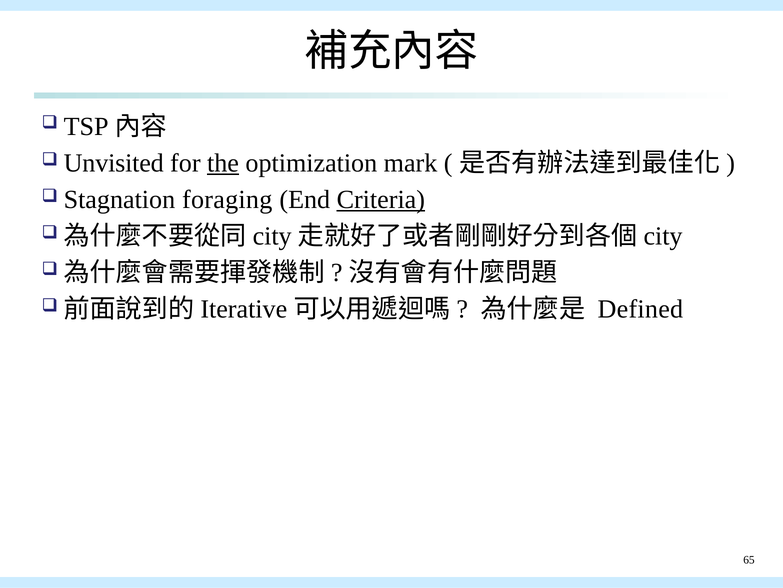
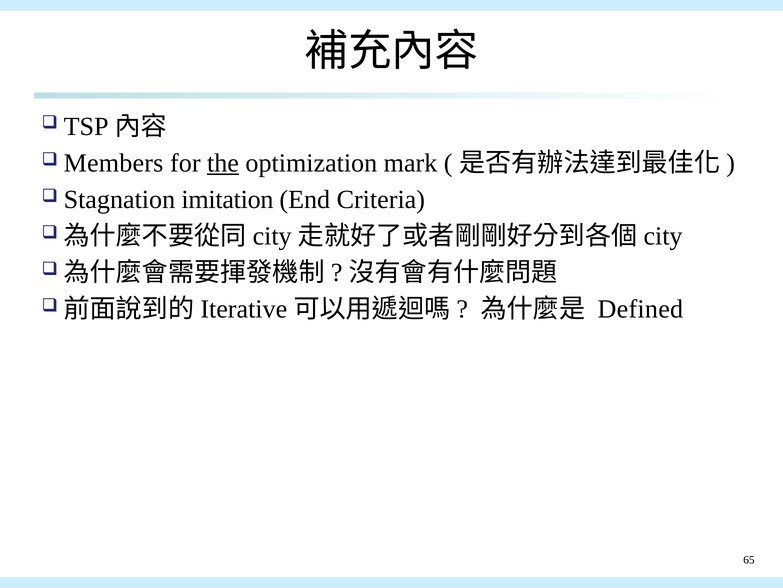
Unvisited: Unvisited -> Members
foraging: foraging -> imitation
Criteria underline: present -> none
